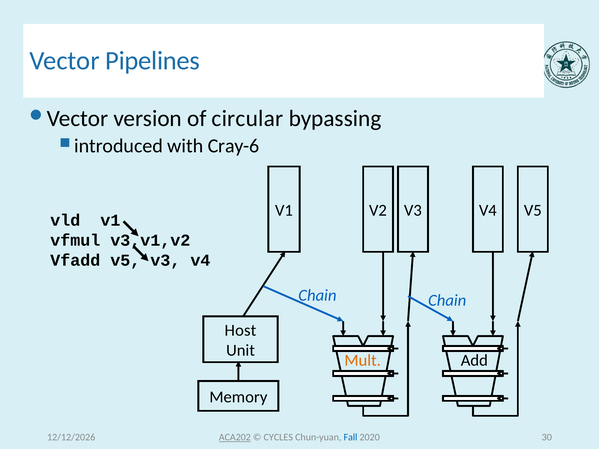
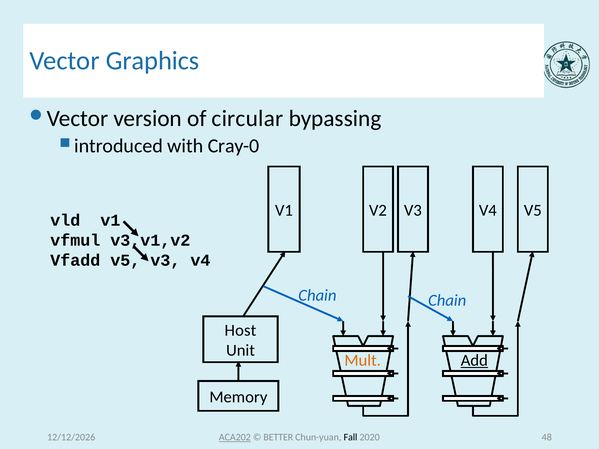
Pipelines: Pipelines -> Graphics
Cray-6: Cray-6 -> Cray-0
Add underline: none -> present
CYCLES: CYCLES -> BETTER
Fall colour: blue -> black
30: 30 -> 48
